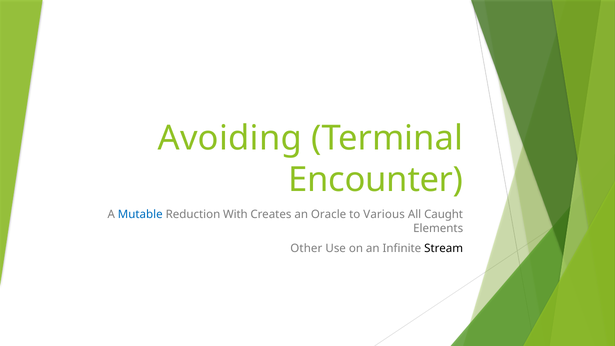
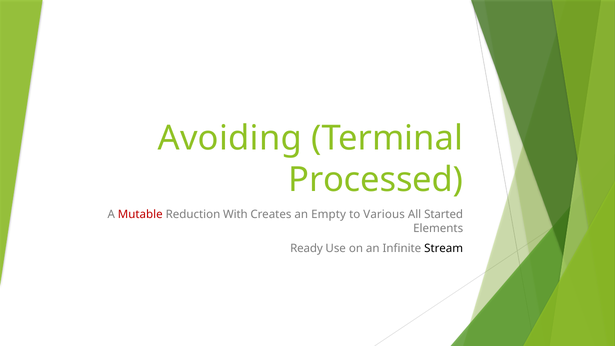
Encounter: Encounter -> Processed
Mutable colour: blue -> red
Oracle: Oracle -> Empty
Caught: Caught -> Started
Other: Other -> Ready
